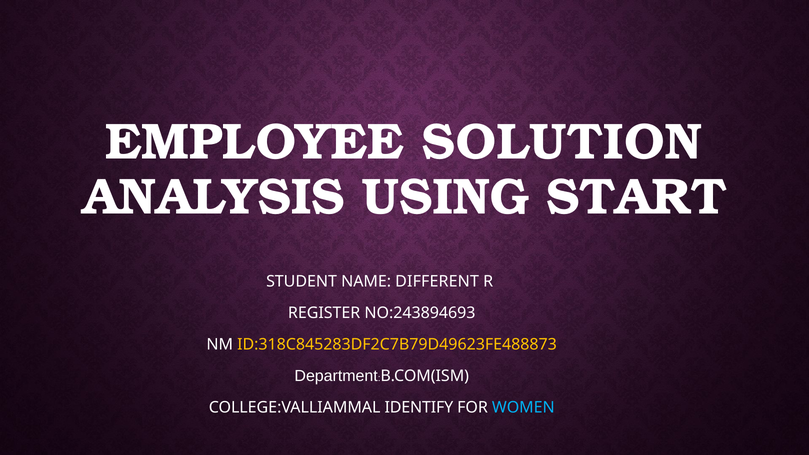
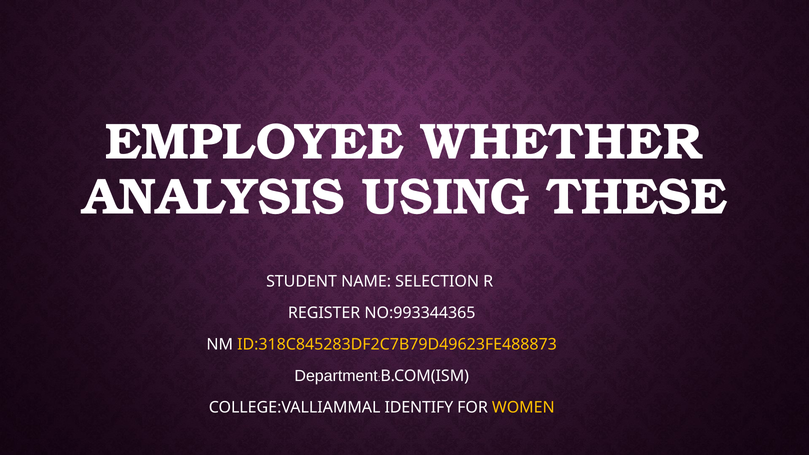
SOLUTION: SOLUTION -> WHETHER
START: START -> THESE
DIFFERENT: DIFFERENT -> SELECTION
NO:243894693: NO:243894693 -> NO:993344365
WOMEN colour: light blue -> yellow
